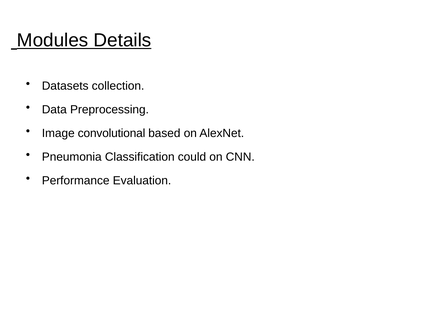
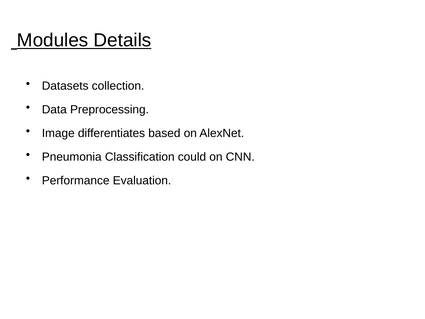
convolutional: convolutional -> differentiates
